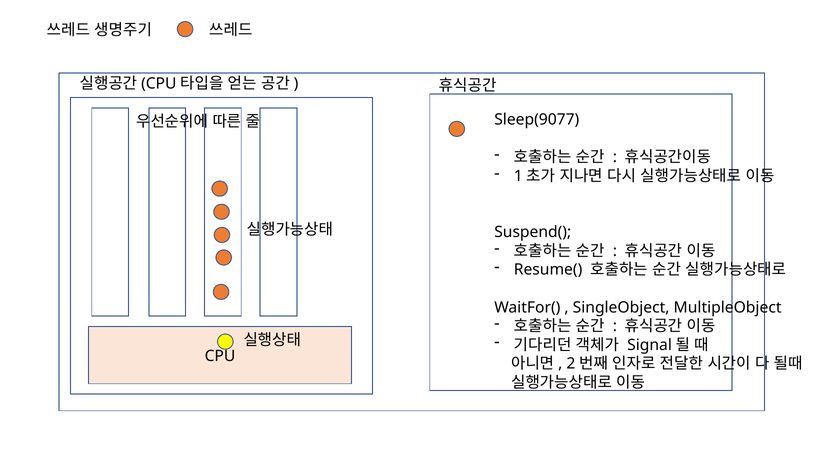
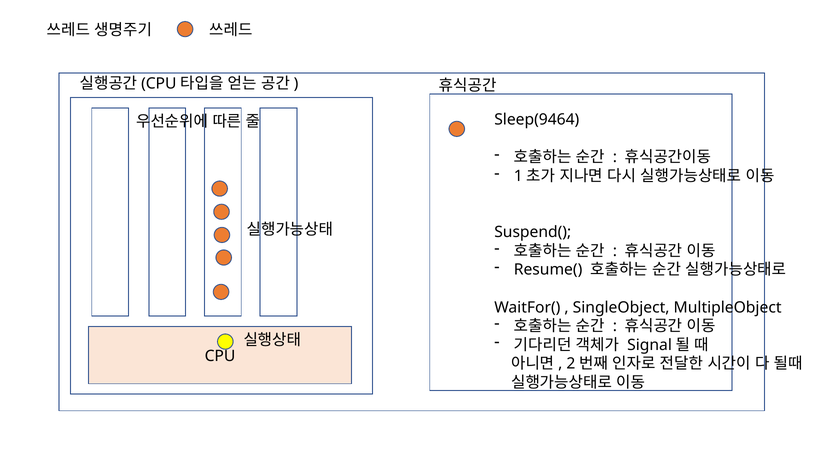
Sleep(9077: Sleep(9077 -> Sleep(9464
